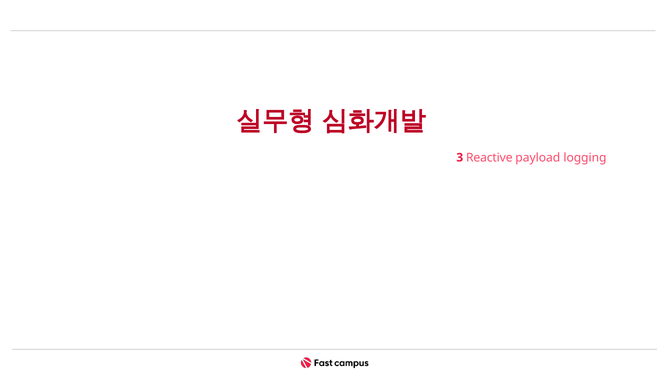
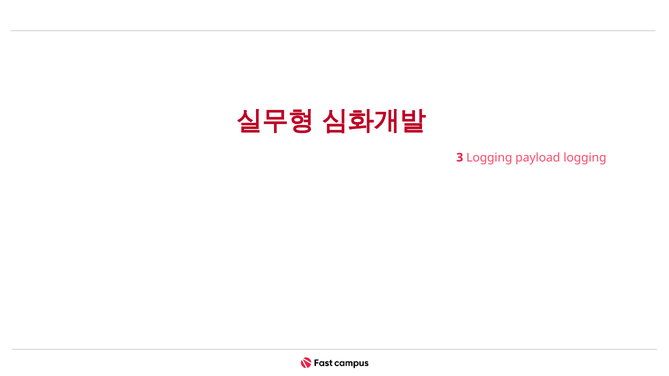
3 Reactive: Reactive -> Logging
